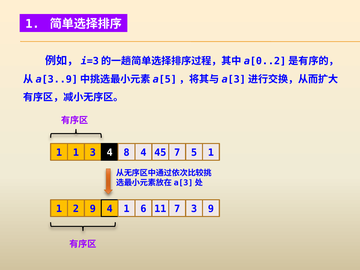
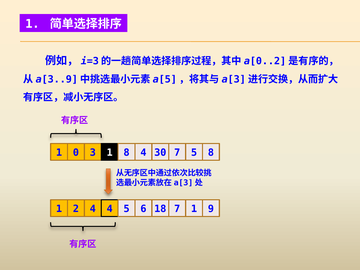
1 1: 1 -> 0
3 4: 4 -> 1
45: 45 -> 30
5 1: 1 -> 8
2 9: 9 -> 4
4 1: 1 -> 5
11: 11 -> 18
7 3: 3 -> 1
